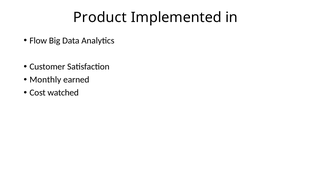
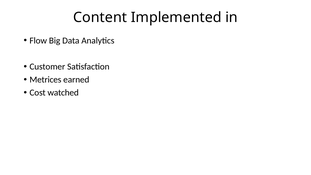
Product: Product -> Content
Monthly: Monthly -> Metrices
